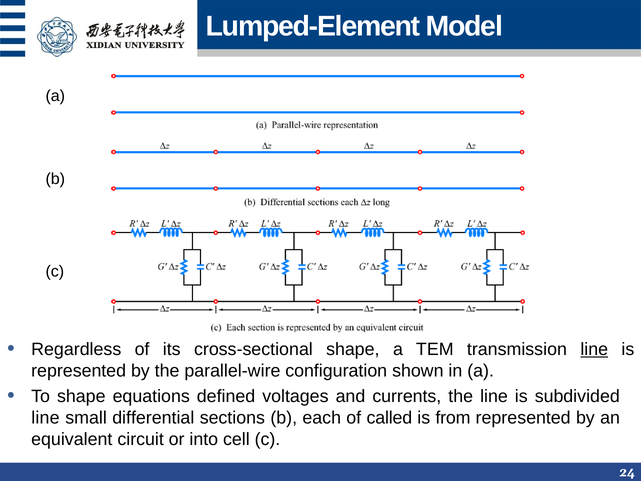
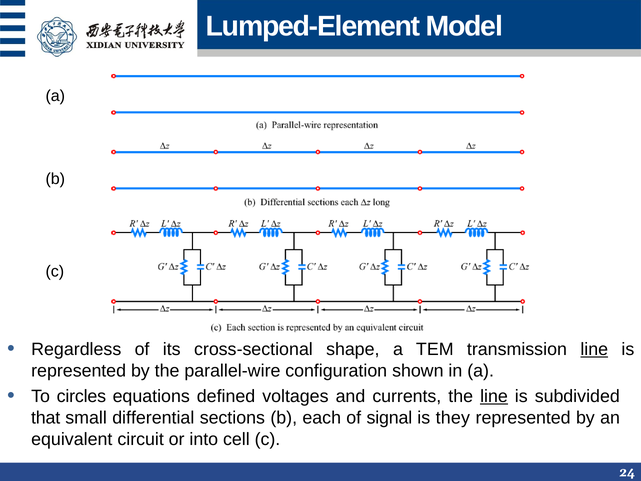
To shape: shape -> circles
line at (494, 396) underline: none -> present
line at (45, 418): line -> that
called: called -> signal
from: from -> they
